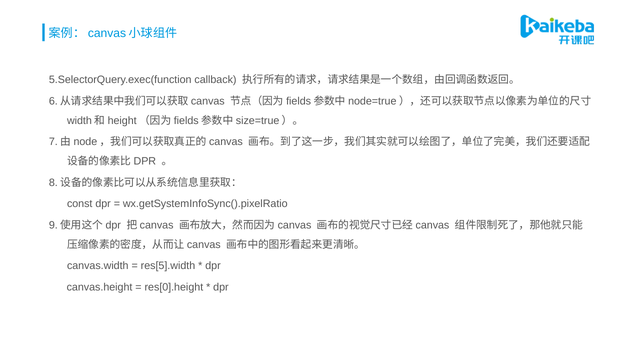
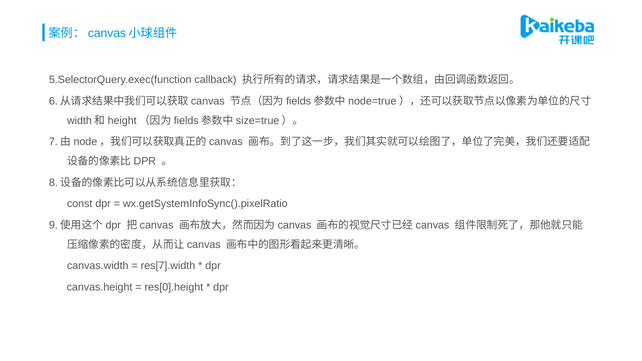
res[5].width: res[5].width -> res[7].width
